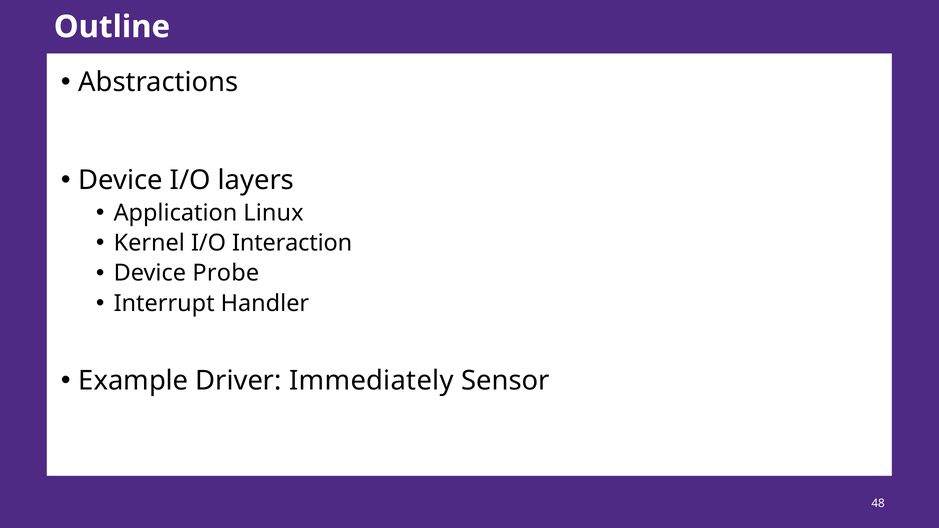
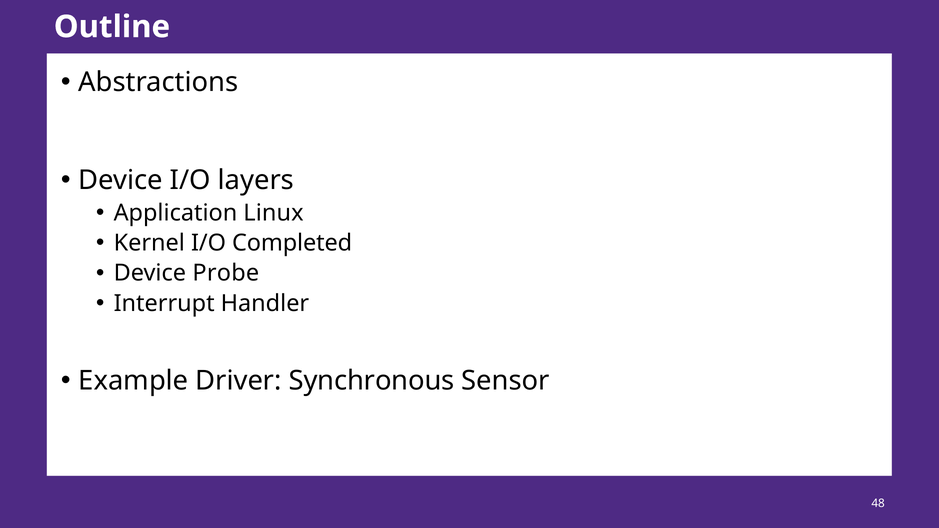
Interaction: Interaction -> Completed
Immediately: Immediately -> Synchronous
